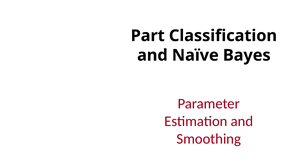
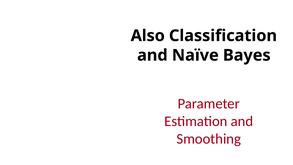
Part: Part -> Also
